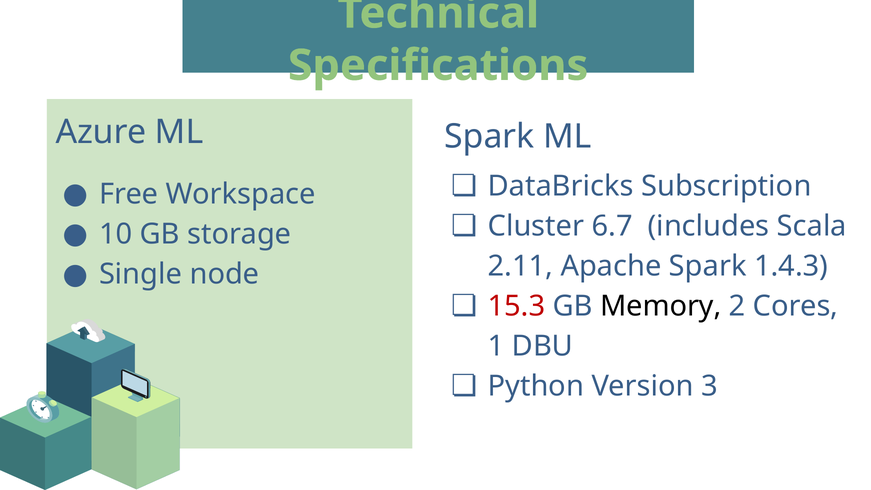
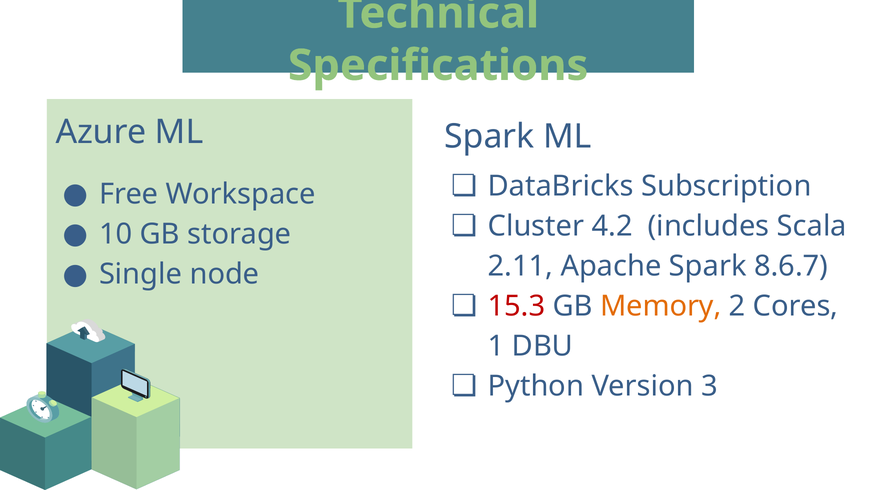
6.7: 6.7 -> 4.2
1.4.3: 1.4.3 -> 8.6.7
Memory colour: black -> orange
